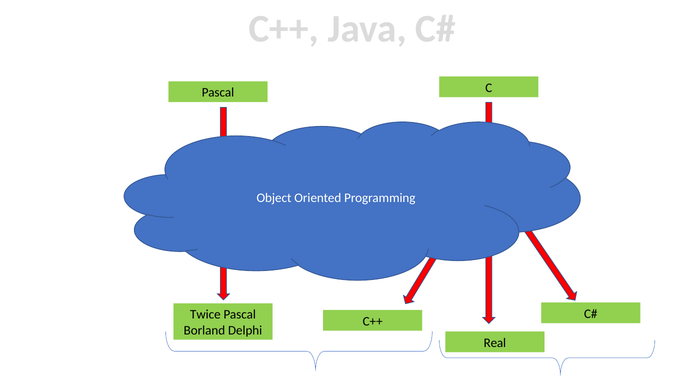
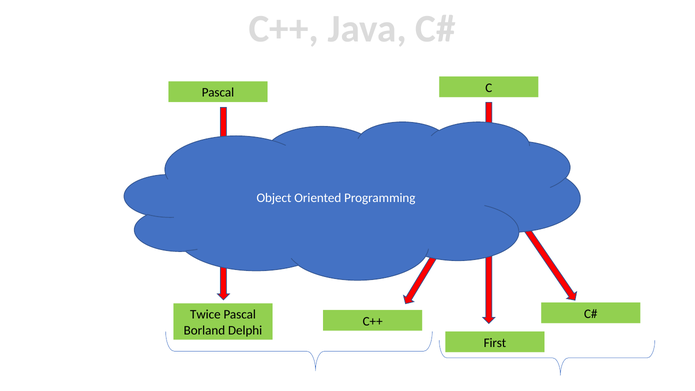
Real: Real -> First
